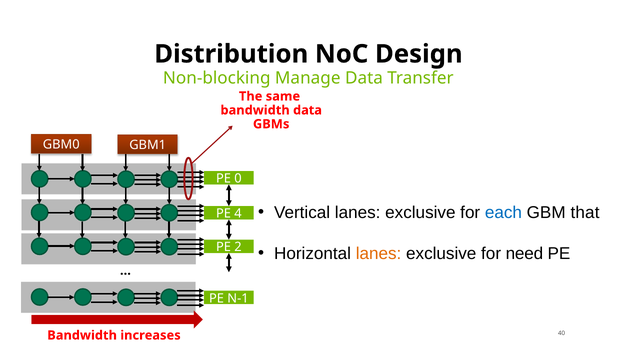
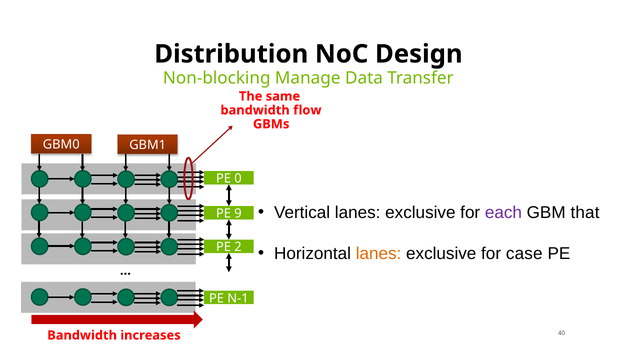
bandwidth data: data -> flow
each colour: blue -> purple
4: 4 -> 9
need: need -> case
